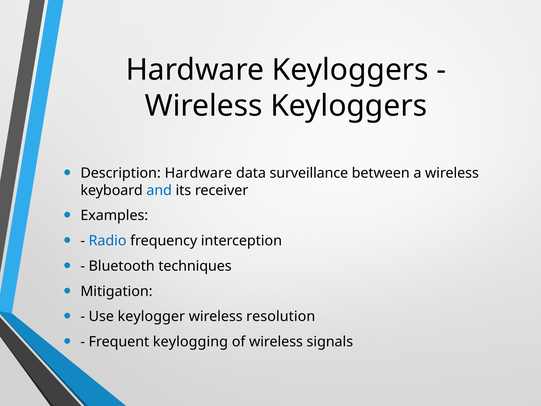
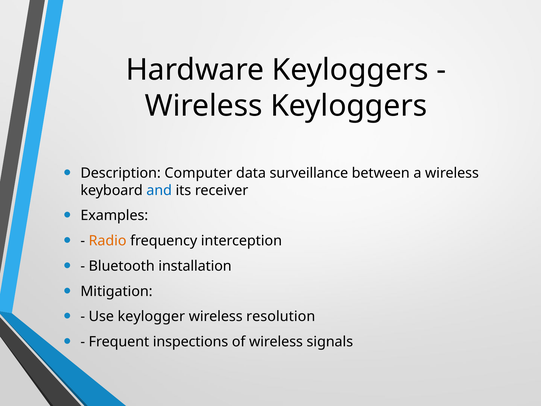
Description Hardware: Hardware -> Computer
Radio colour: blue -> orange
techniques: techniques -> installation
keylogging: keylogging -> inspections
